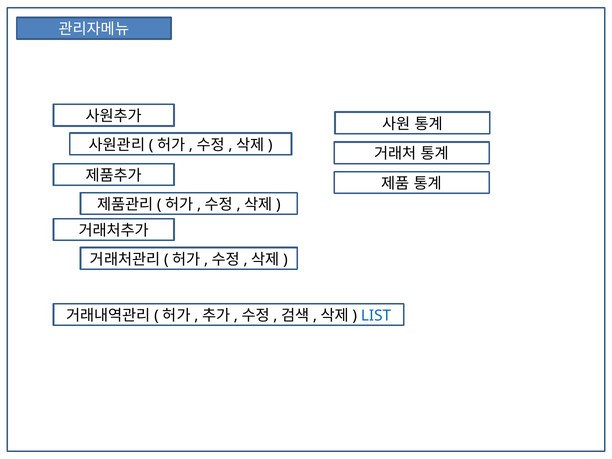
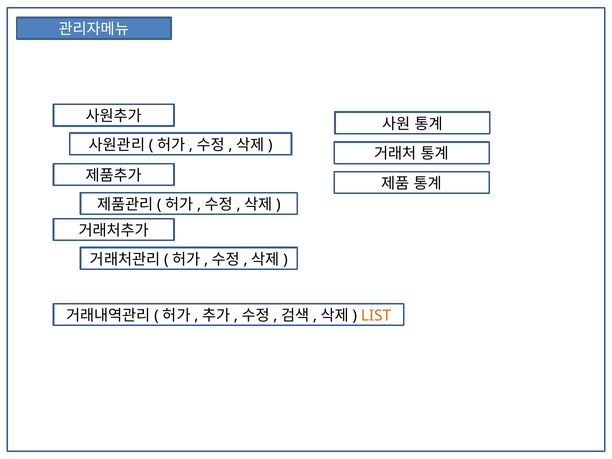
LIST colour: blue -> orange
